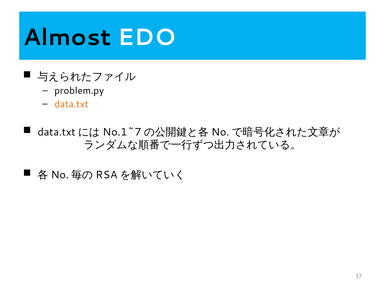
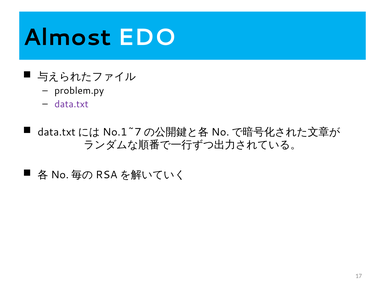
data.txt colour: orange -> purple
